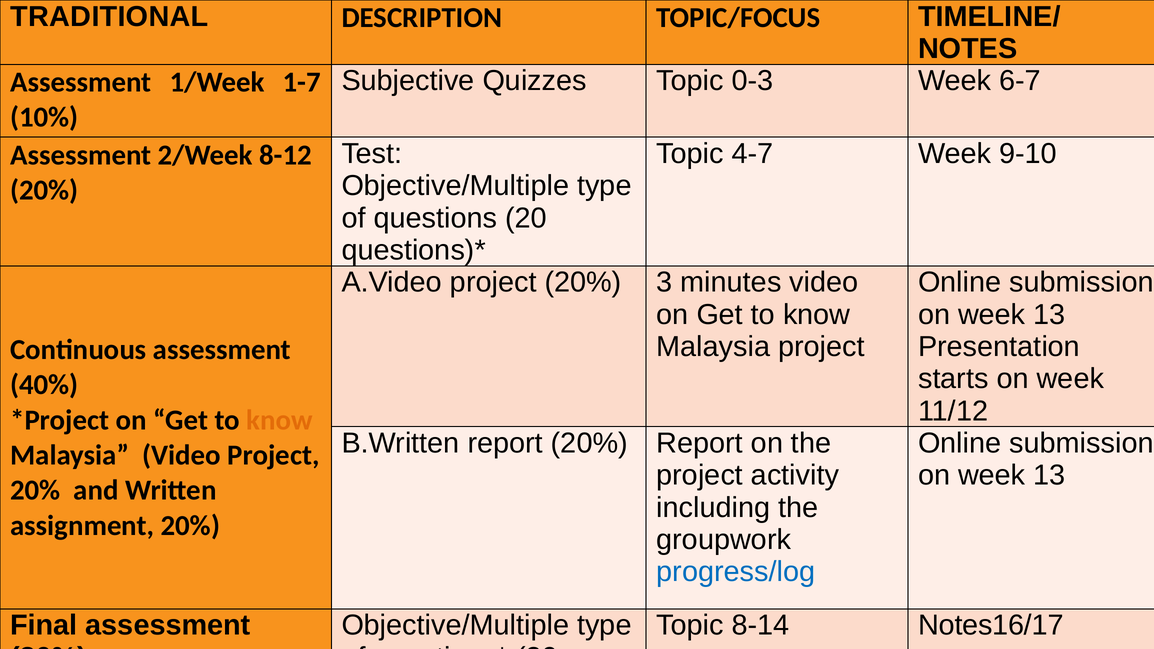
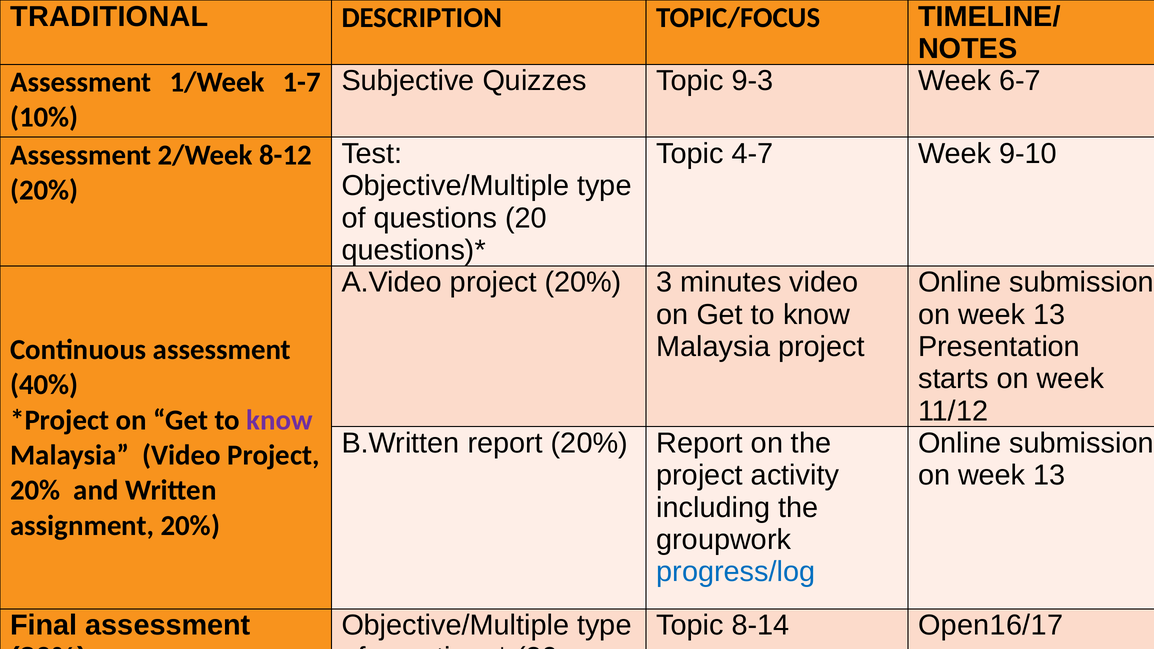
0-3: 0-3 -> 9-3
know at (279, 420) colour: orange -> purple
Notes16/17: Notes16/17 -> Open16/17
